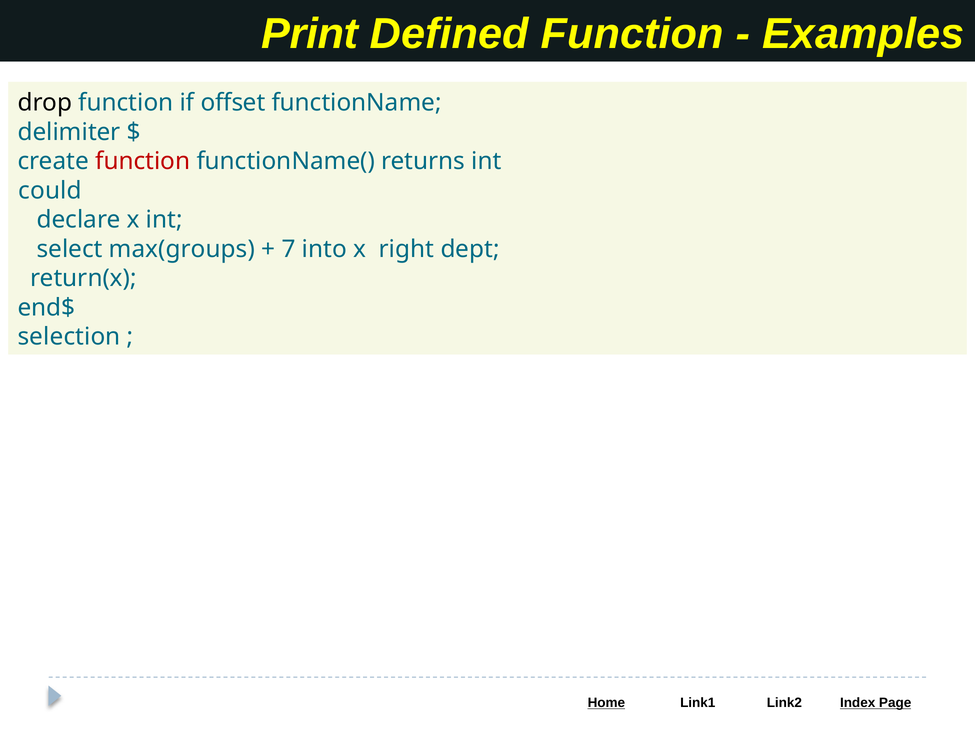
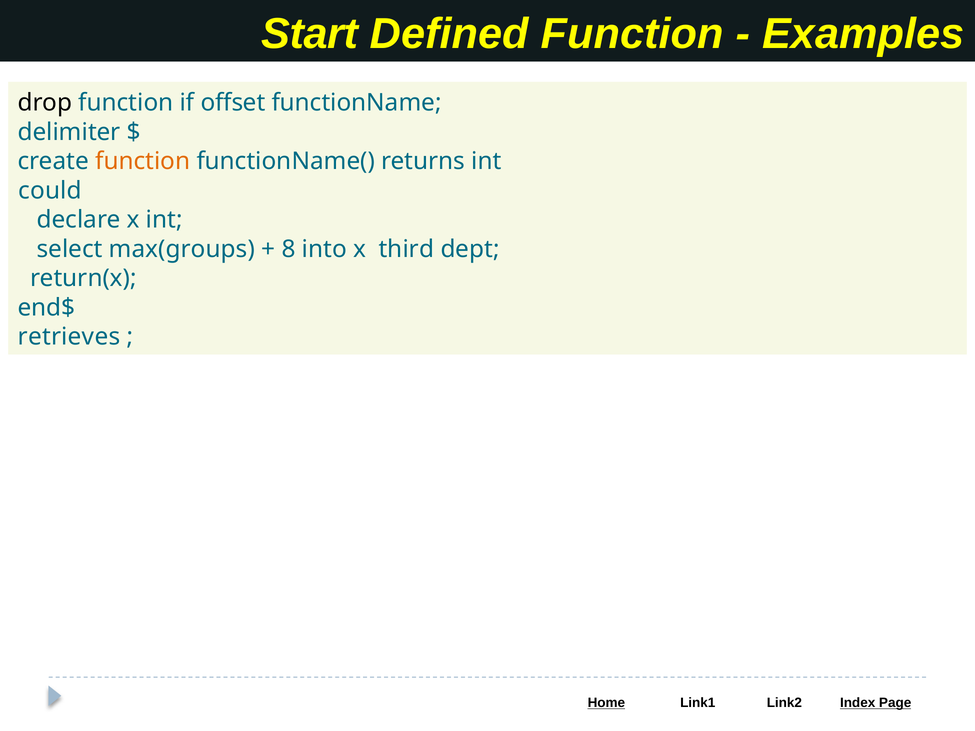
Print: Print -> Start
function at (143, 161) colour: red -> orange
7: 7 -> 8
right: right -> third
selection: selection -> retrieves
